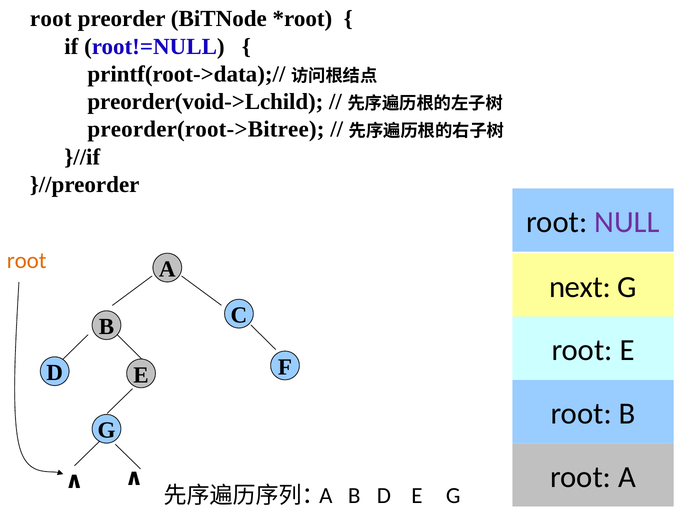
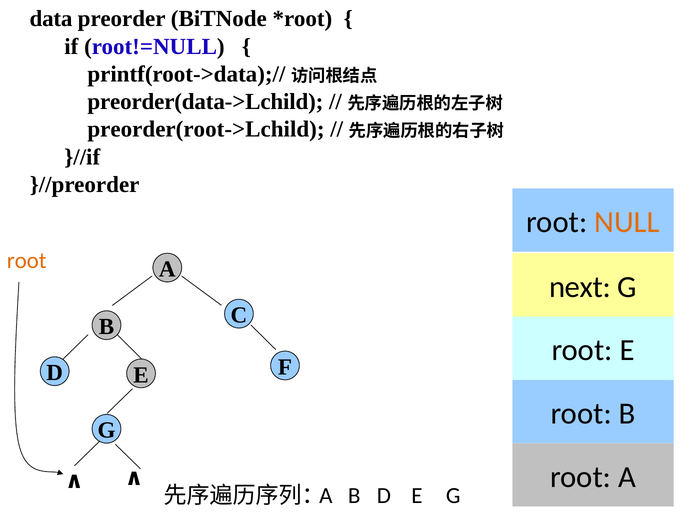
root at (51, 19): root -> data
preorder(void->Lchild: preorder(void->Lchild -> preorder(data->Lchild
preorder(root->Bitree: preorder(root->Bitree -> preorder(root->Lchild
NULL colour: purple -> orange
